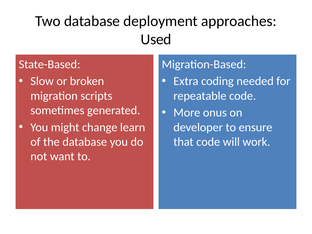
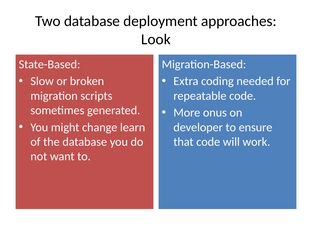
Used: Used -> Look
